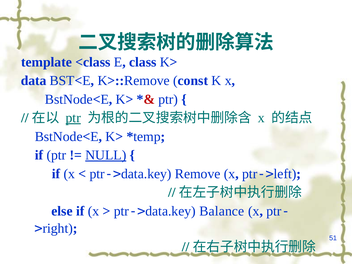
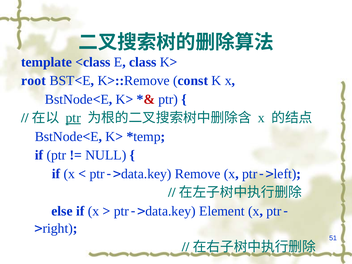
data: data -> root
NULL underline: present -> none
Balance: Balance -> Element
